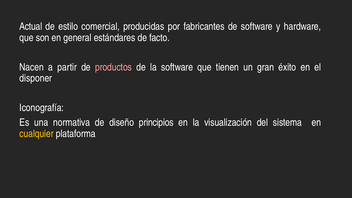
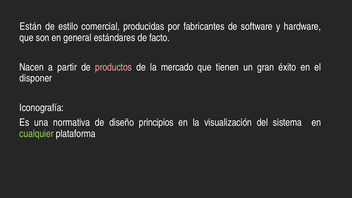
Actual: Actual -> Están
la software: software -> mercado
cualquier colour: yellow -> light green
